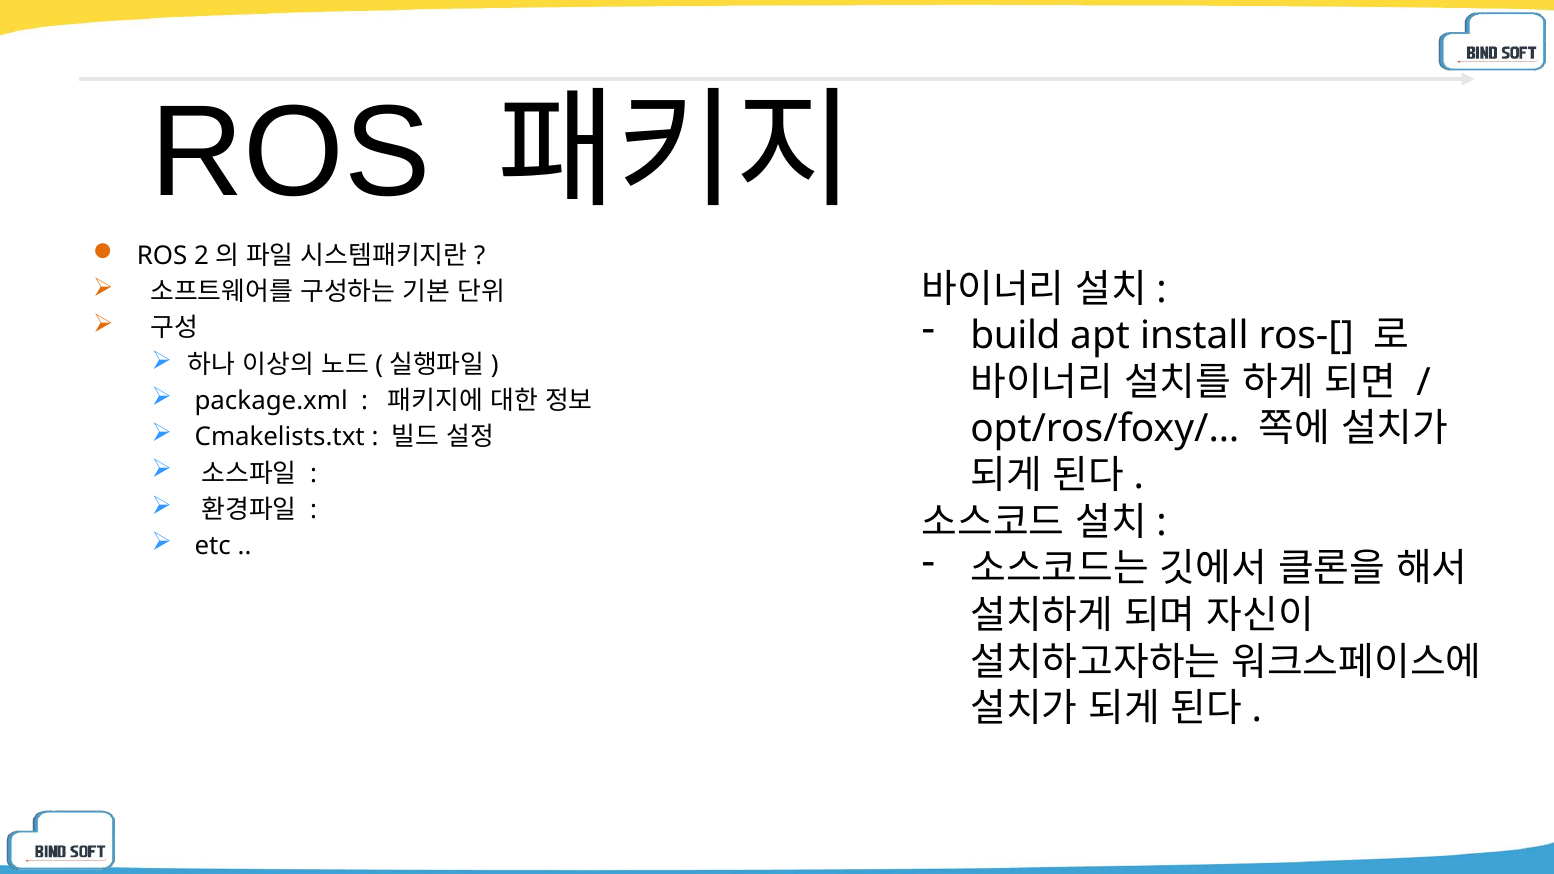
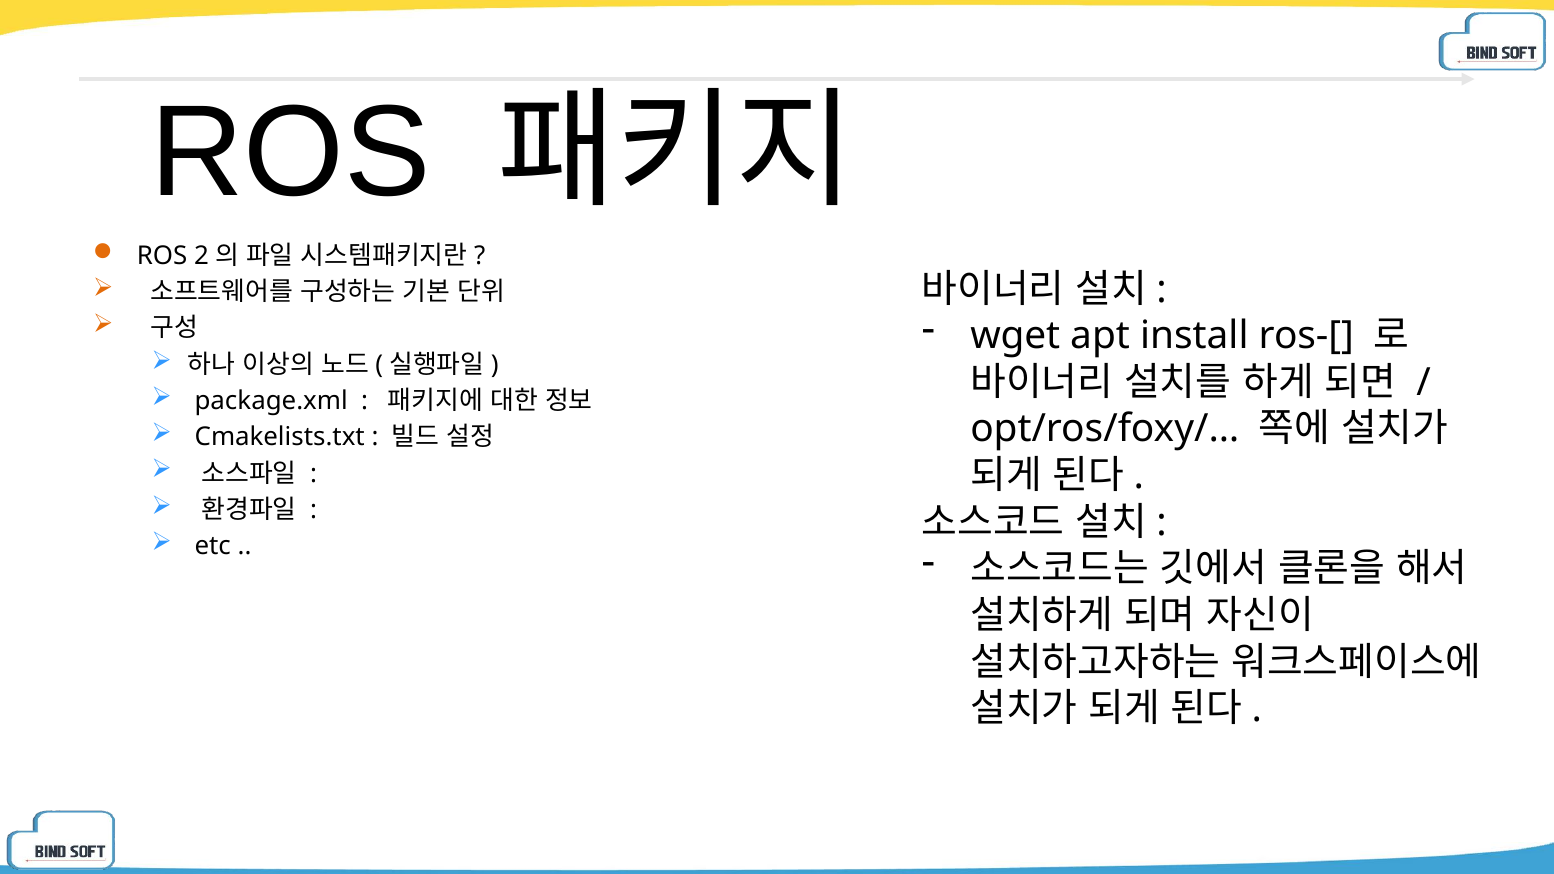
build: build -> wget
